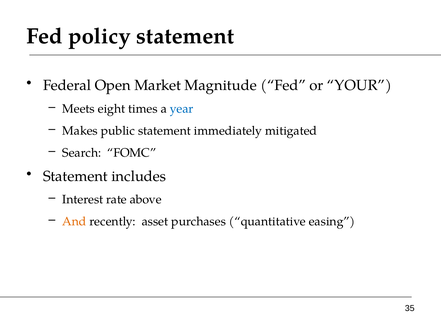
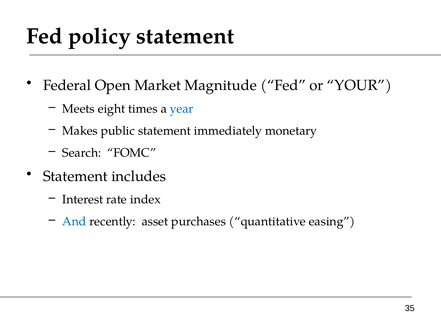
mitigated: mitigated -> monetary
above: above -> index
And colour: orange -> blue
